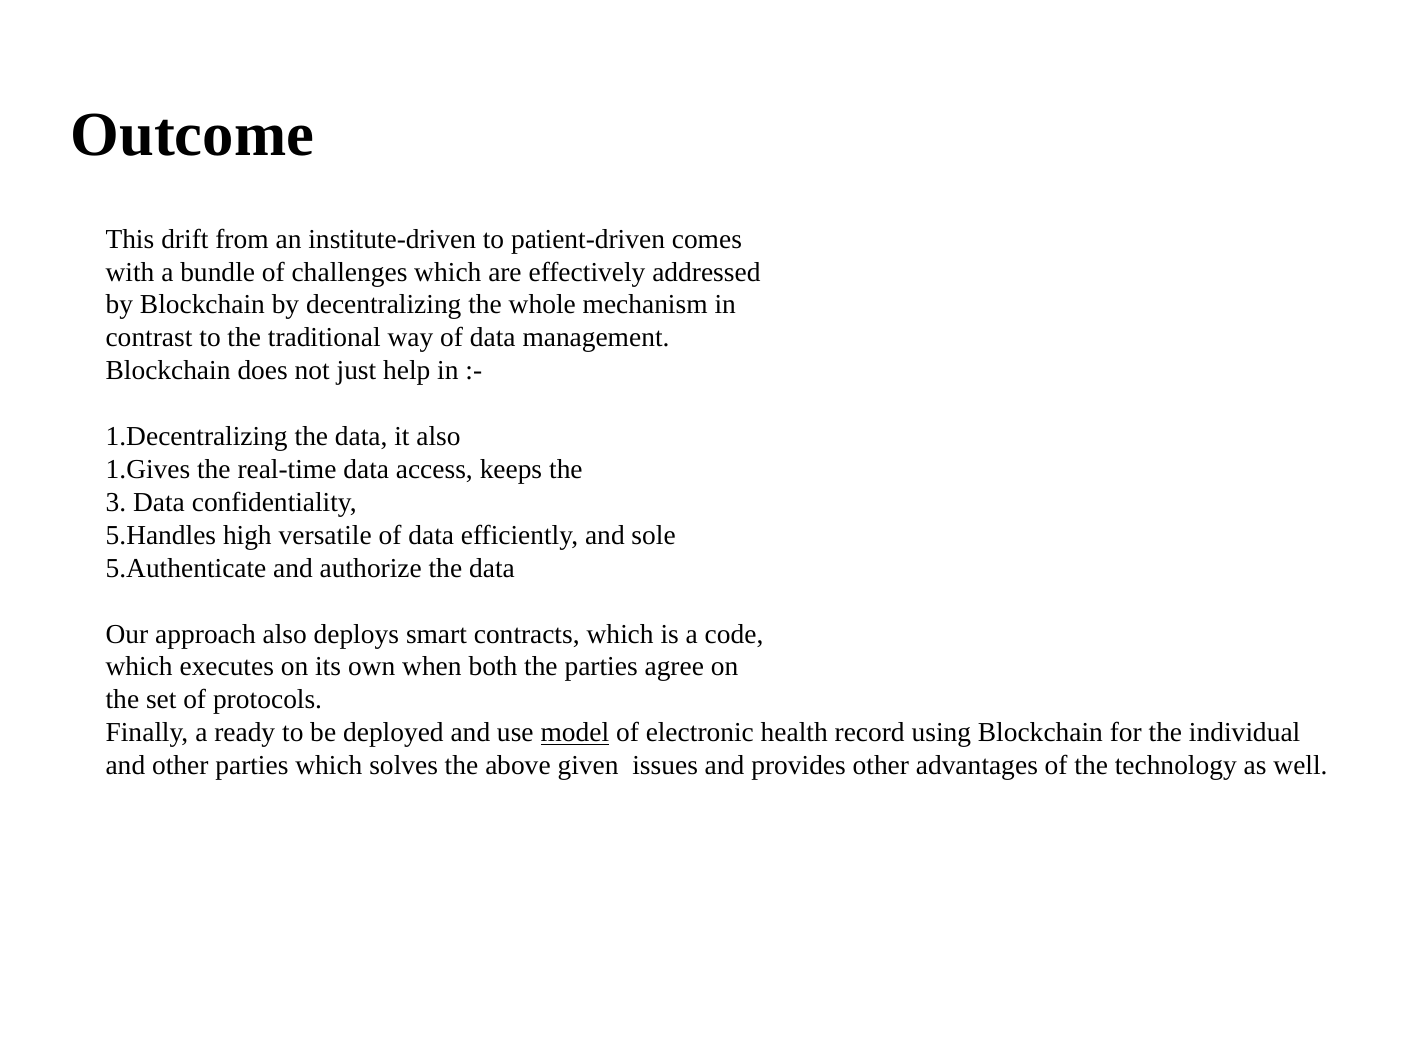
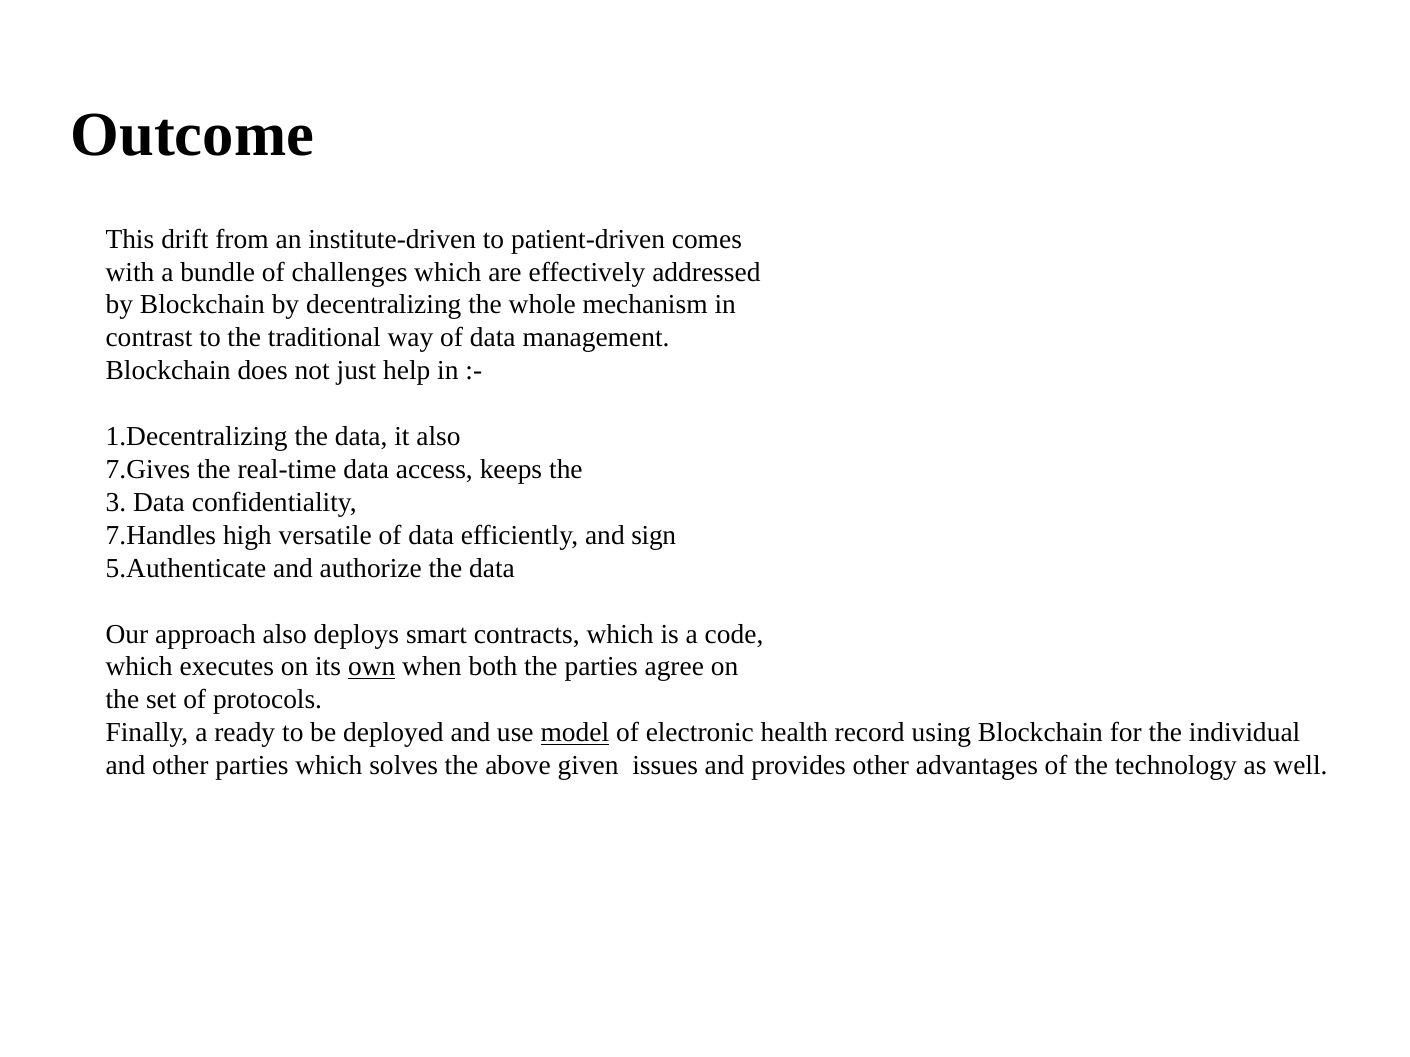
1.Gives: 1.Gives -> 7.Gives
5.Handles: 5.Handles -> 7.Handles
sole: sole -> sign
own underline: none -> present
